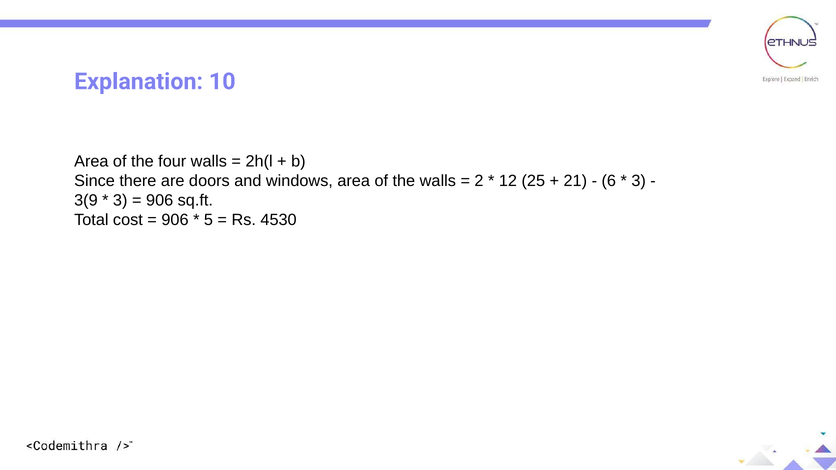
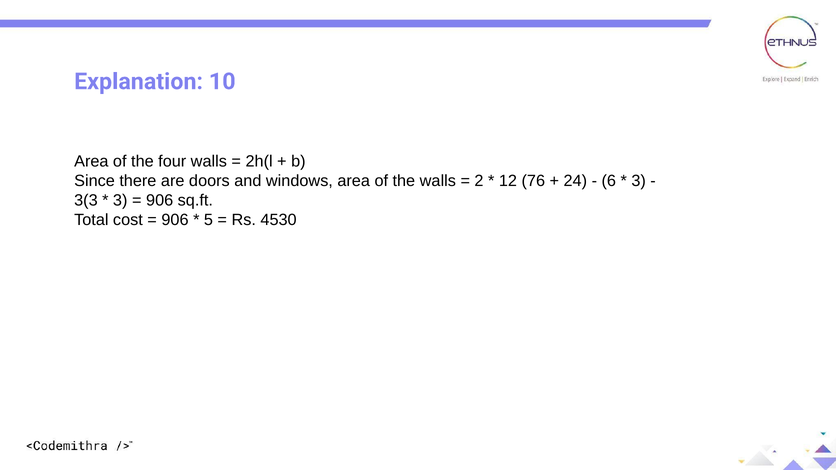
25: 25 -> 76
21: 21 -> 24
3(9: 3(9 -> 3(3
